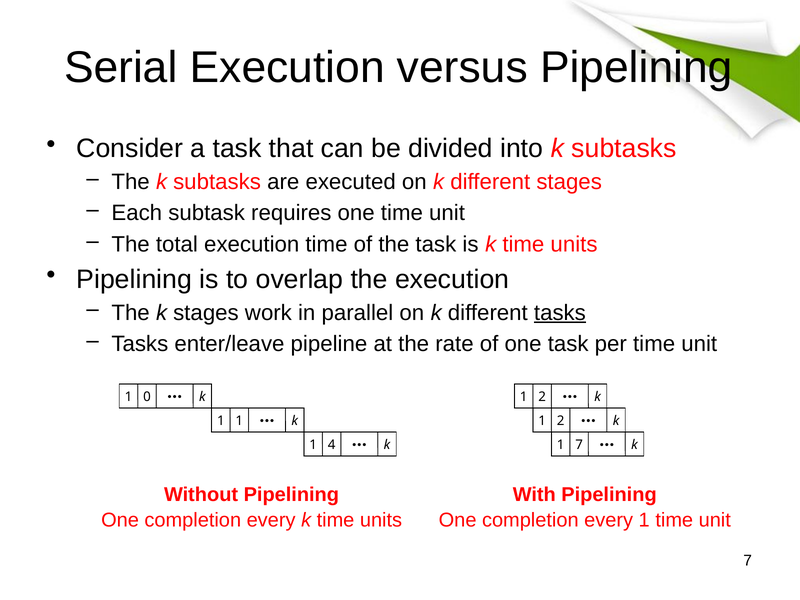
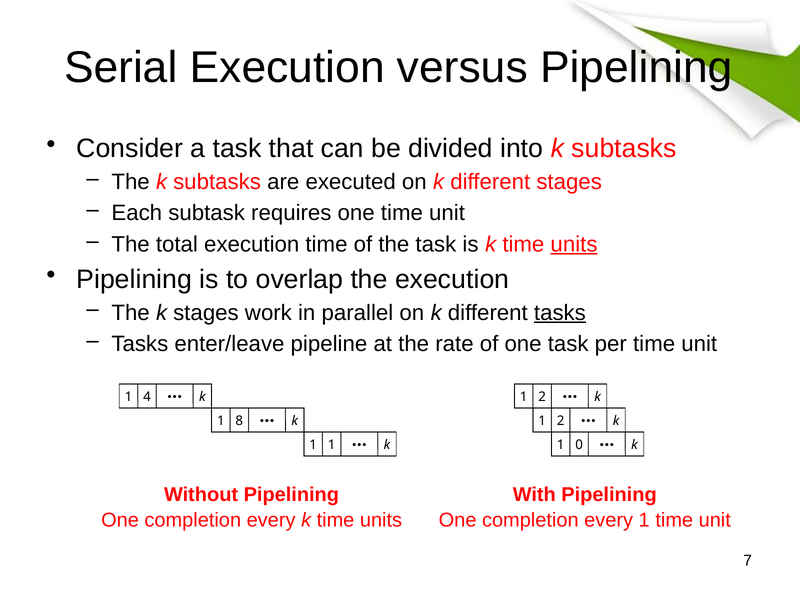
units at (574, 244) underline: none -> present
0: 0 -> 4
1 1: 1 -> 8
1 4: 4 -> 1
1 7: 7 -> 0
